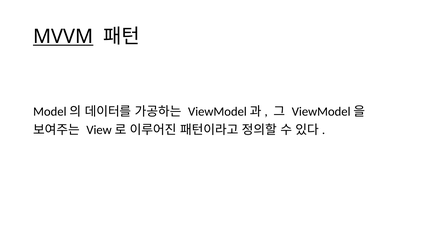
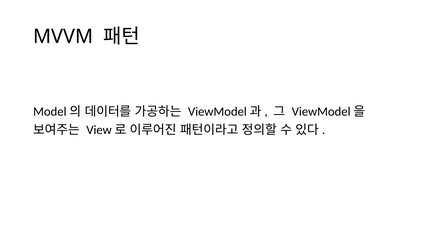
MVVM underline: present -> none
